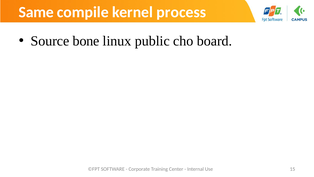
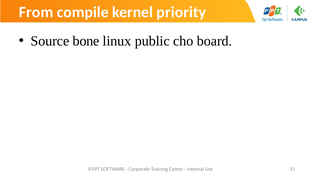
Same: Same -> From
process: process -> priority
